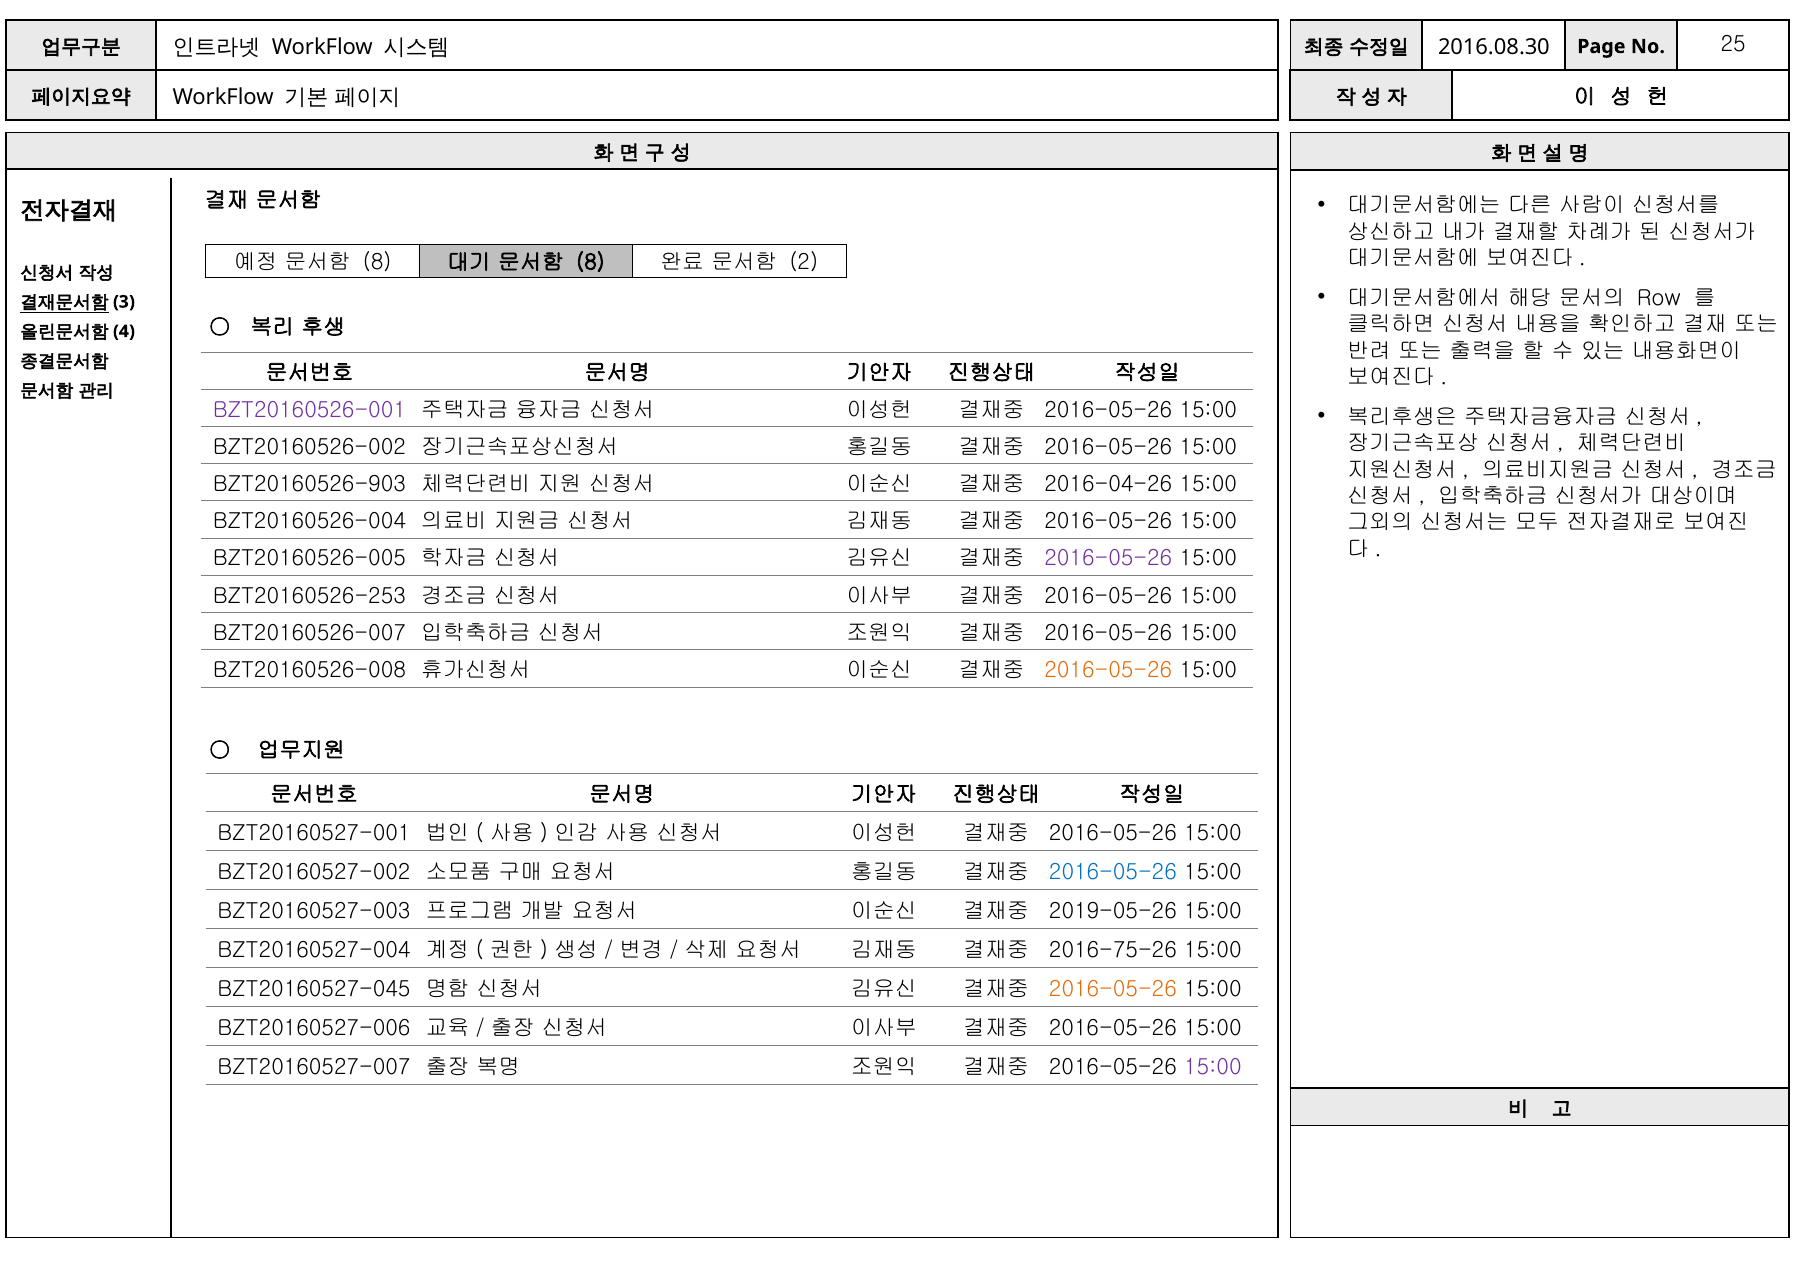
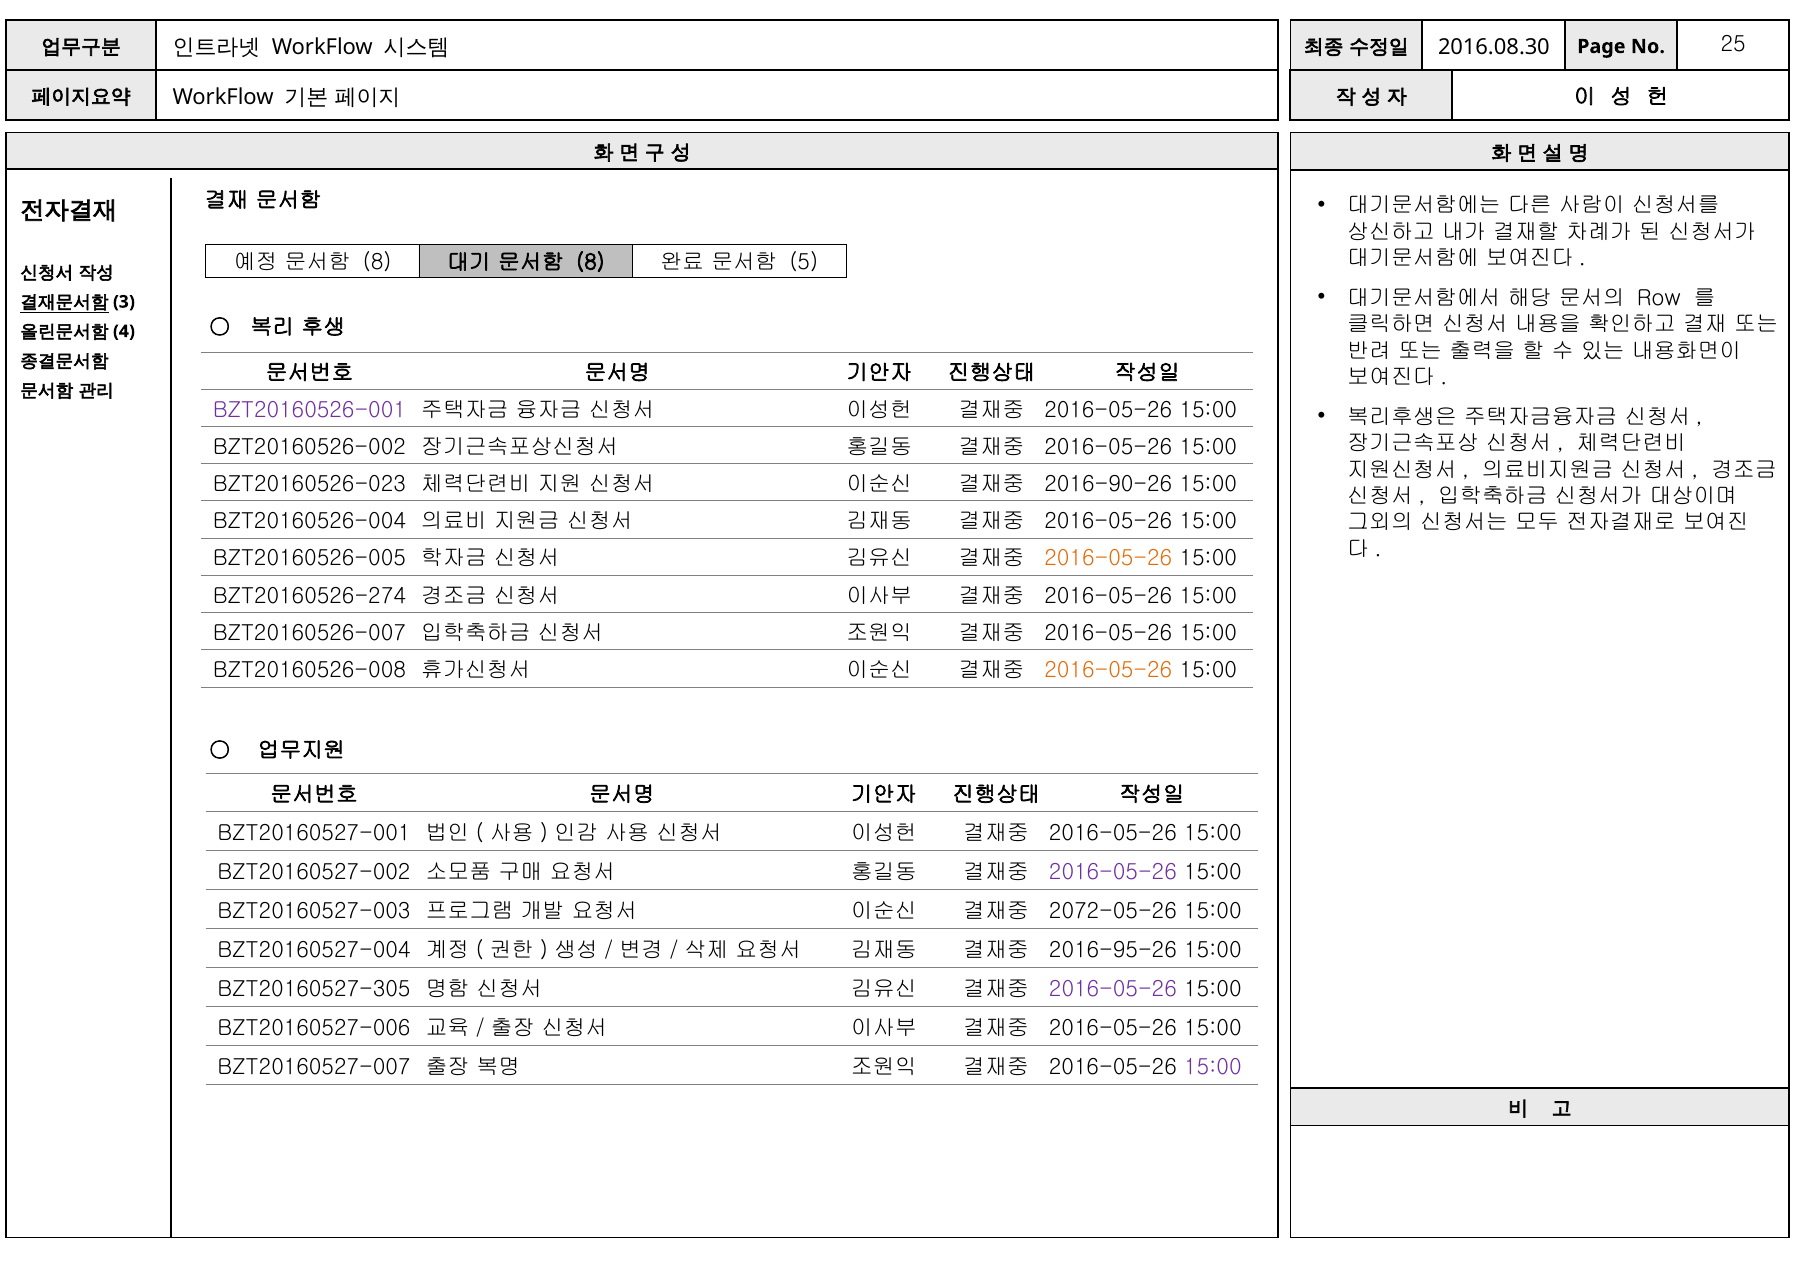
2: 2 -> 5
BZT20160526-903: BZT20160526-903 -> BZT20160526-023
2016-04-26: 2016-04-26 -> 2016-90-26
2016-05-26 at (1108, 559) colour: purple -> orange
BZT20160526-253: BZT20160526-253 -> BZT20160526-274
2016-05-26 at (1113, 872) colour: blue -> purple
2019-05-26: 2019-05-26 -> 2072-05-26
2016-75-26: 2016-75-26 -> 2016-95-26
BZT20160527-045: BZT20160527-045 -> BZT20160527-305
2016-05-26 at (1113, 989) colour: orange -> purple
